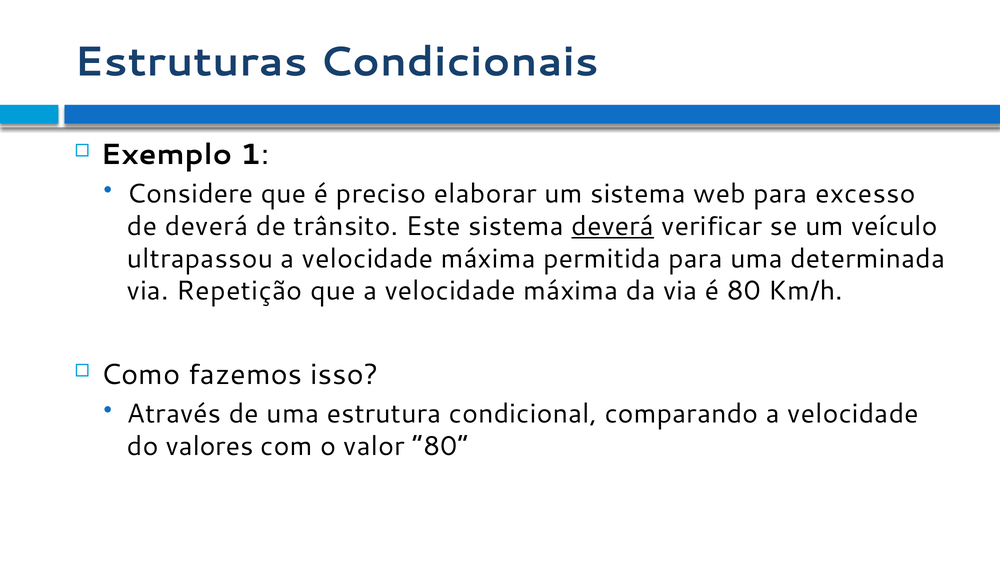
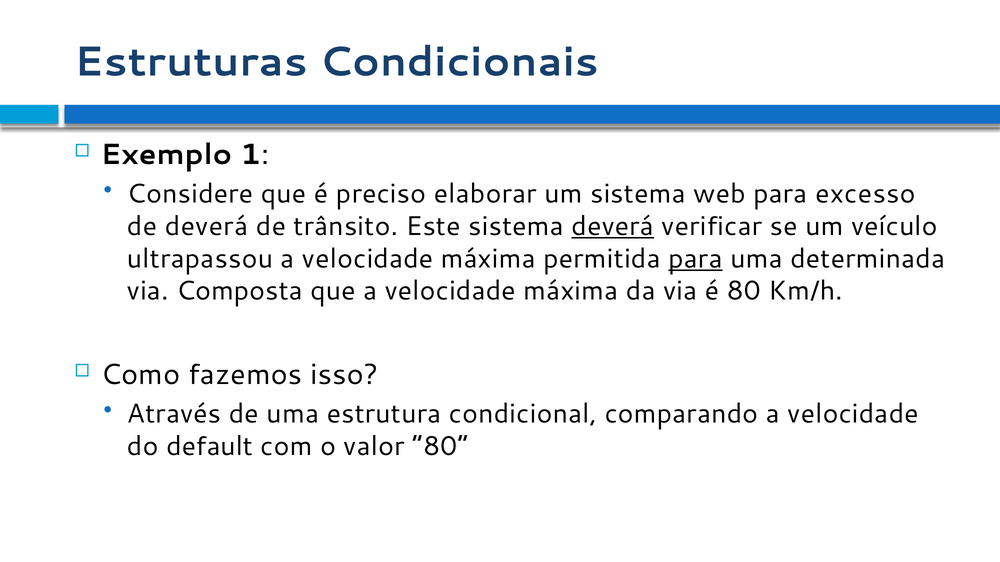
para at (695, 259) underline: none -> present
Repetição: Repetição -> Composta
valores: valores -> default
